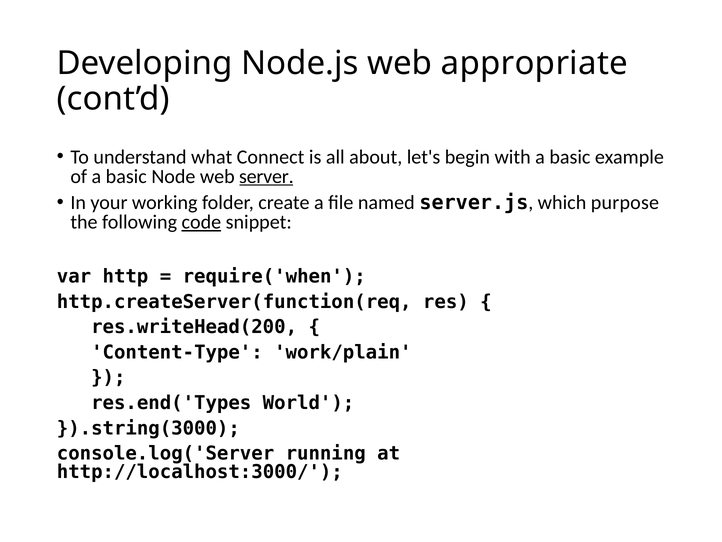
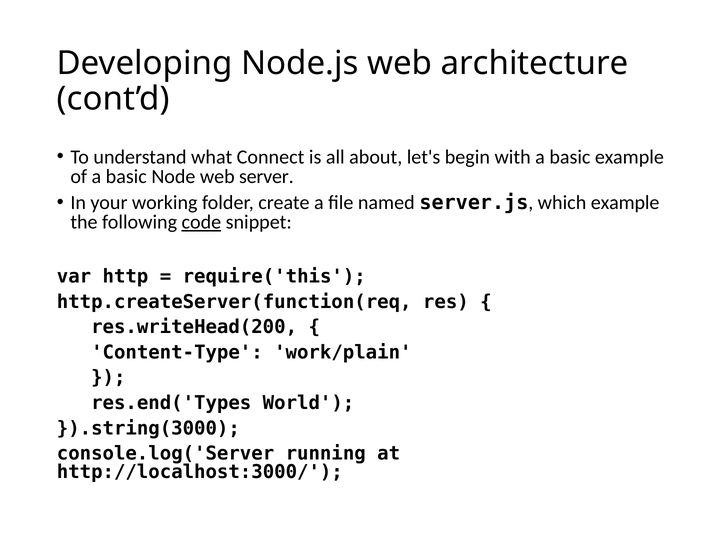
appropriate: appropriate -> architecture
server underline: present -> none
which purpose: purpose -> example
require('when: require('when -> require('this
